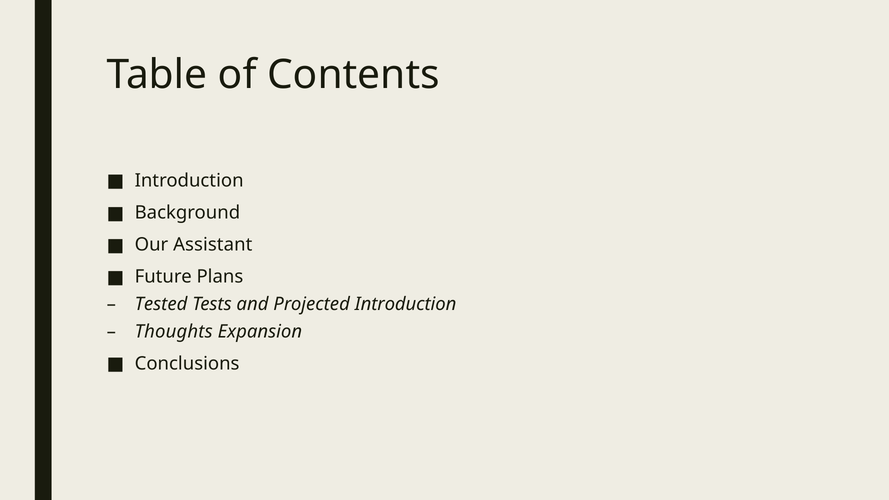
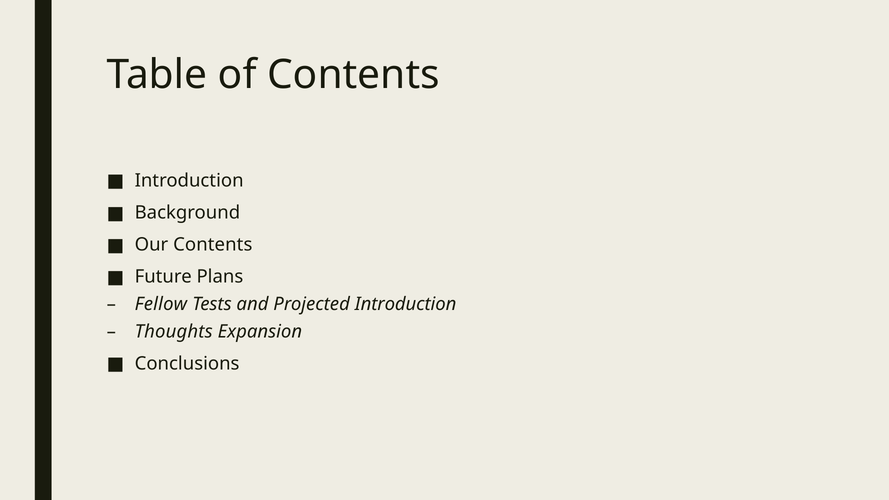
Our Assistant: Assistant -> Contents
Tested: Tested -> Fellow
